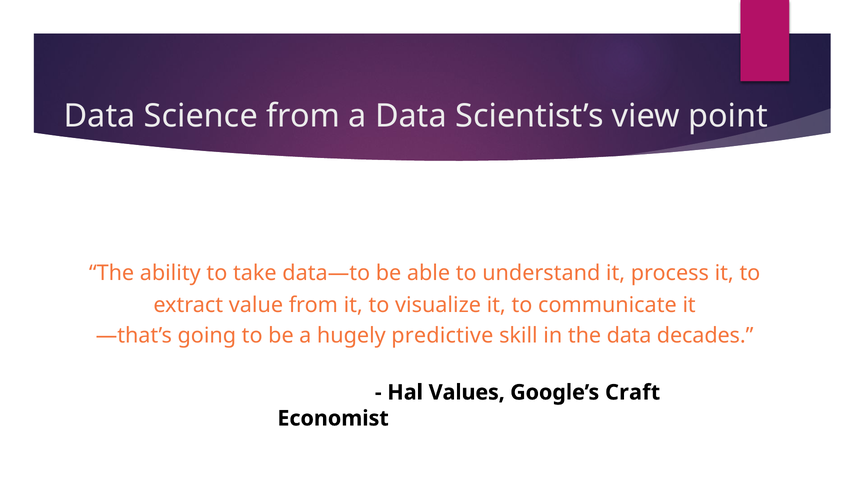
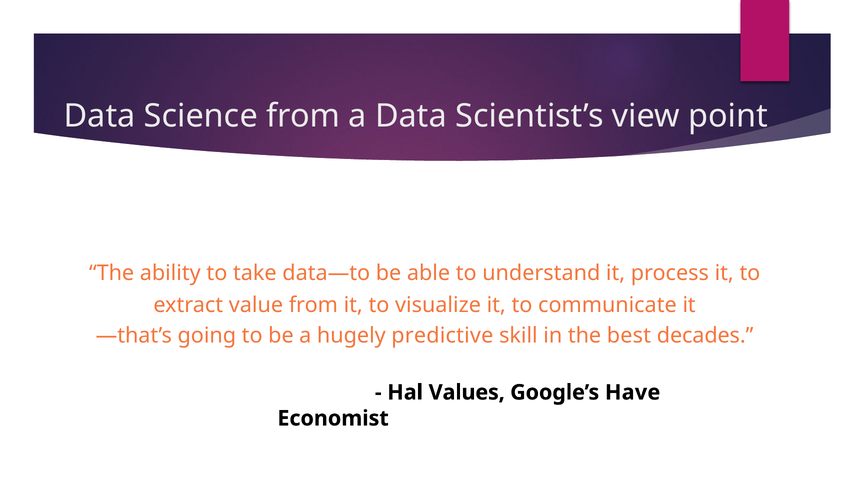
the data: data -> best
Craft: Craft -> Have
